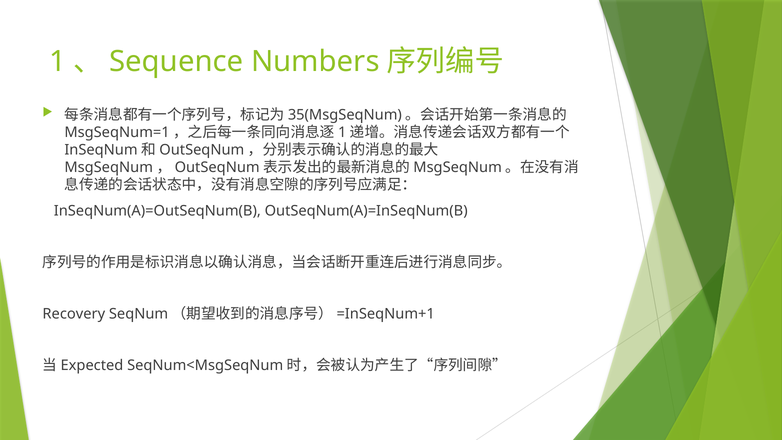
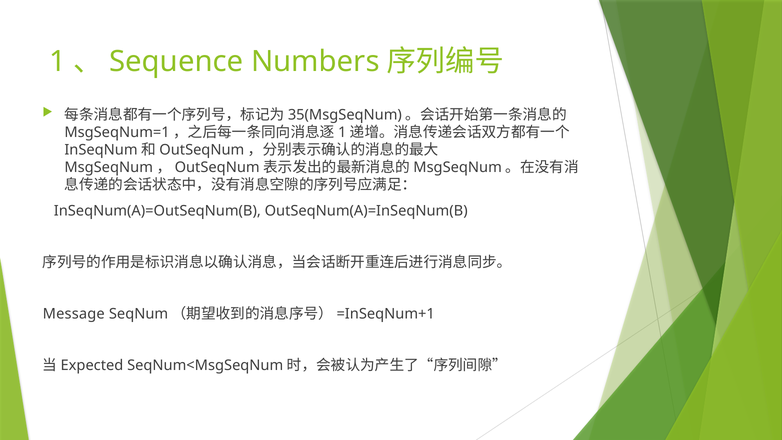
Recovery: Recovery -> Message
